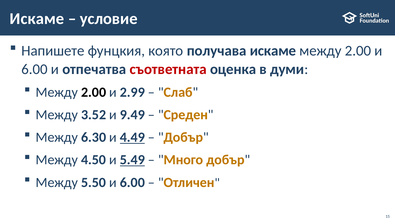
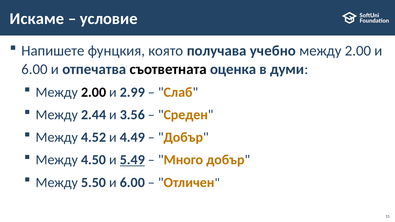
получава искаме: искаме -> учебно
съответната colour: red -> black
3.52: 3.52 -> 2.44
9.49: 9.49 -> 3.56
6.30: 6.30 -> 4.52
4.49 underline: present -> none
